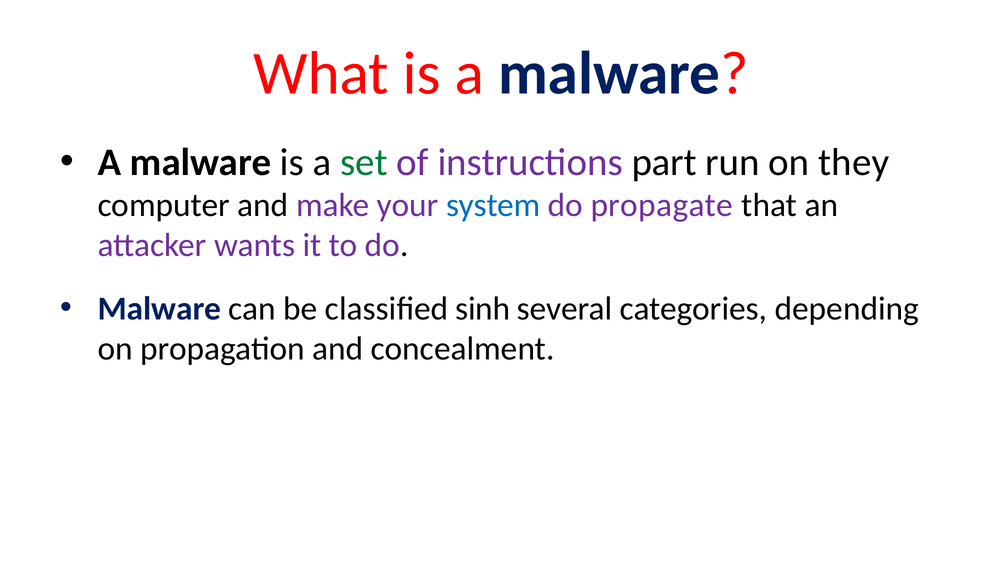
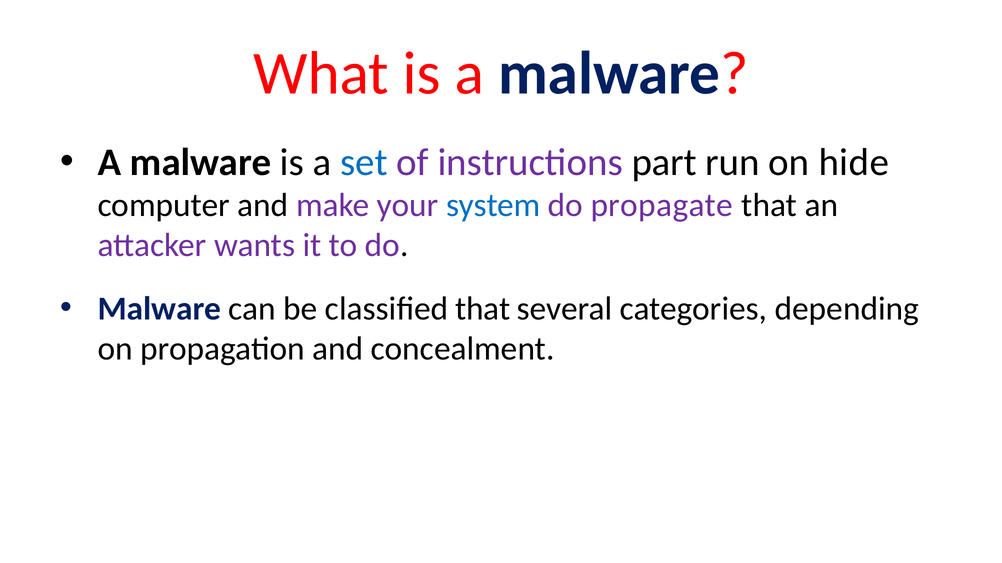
set colour: green -> blue
they: they -> hide
classified sinh: sinh -> that
